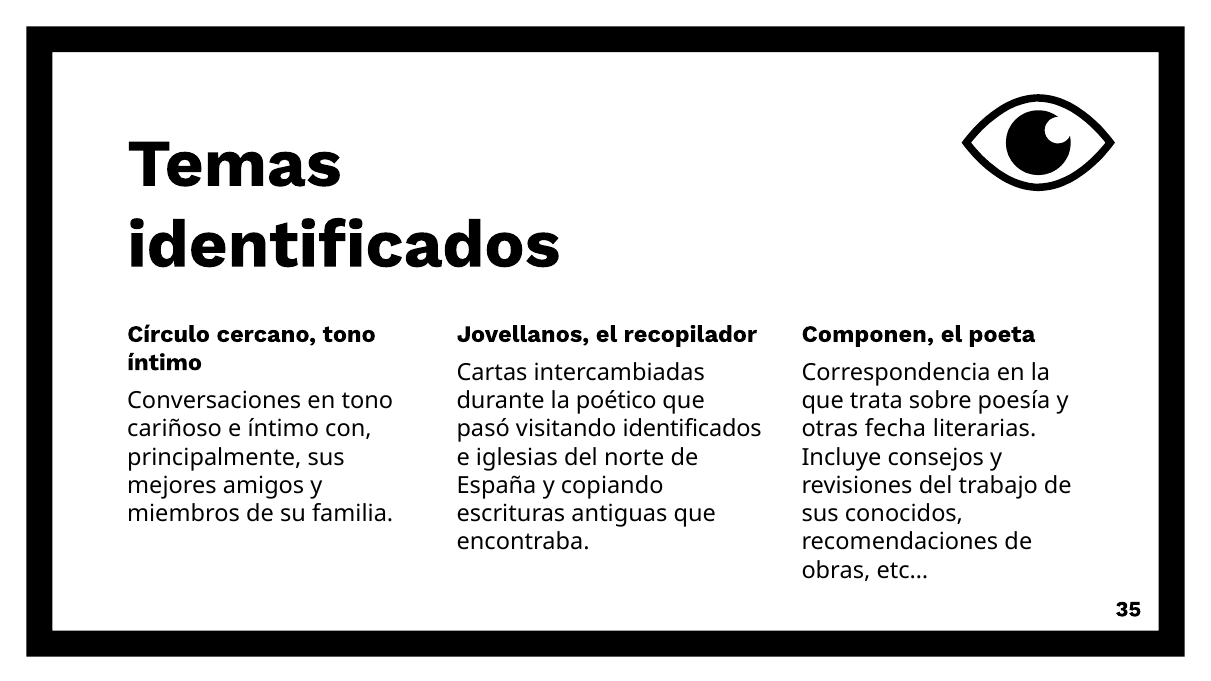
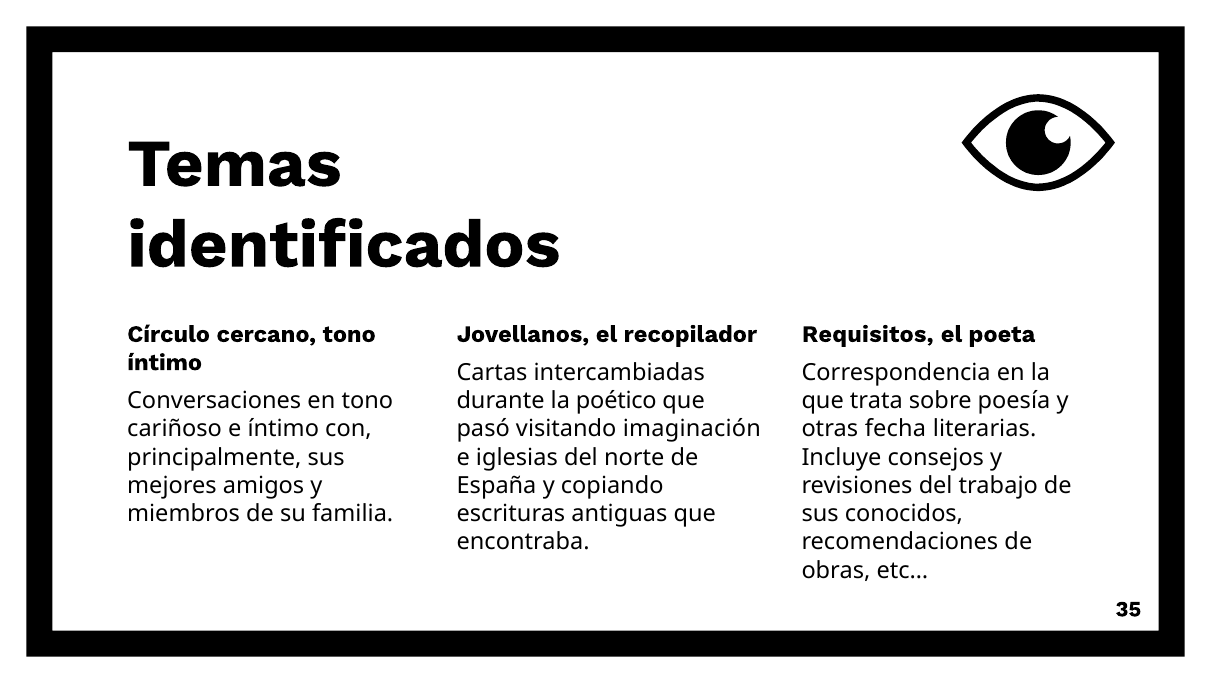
Componen: Componen -> Requisitos
visitando identificados: identificados -> imaginación
